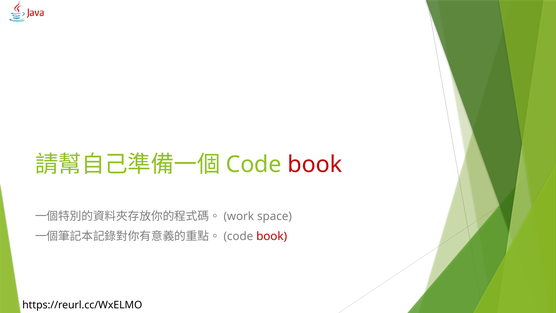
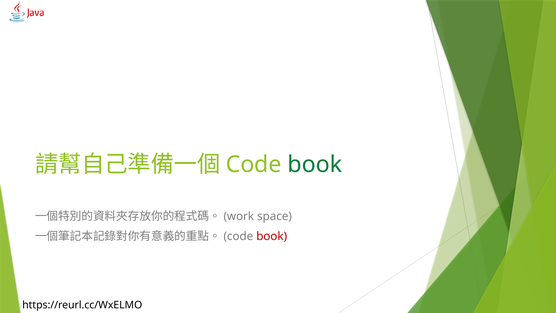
book at (315, 164) colour: red -> green
